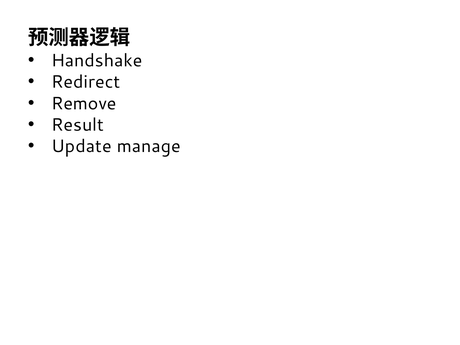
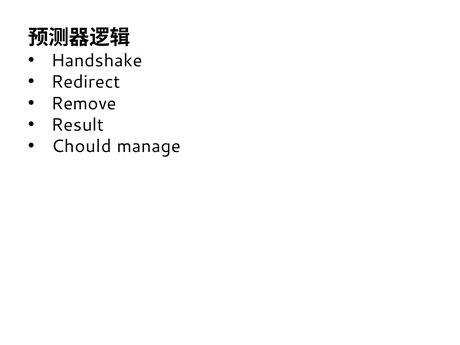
Update: Update -> Chould
